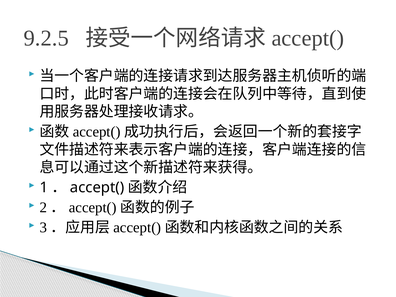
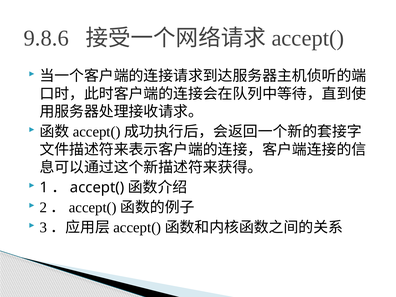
9.2.5: 9.2.5 -> 9.8.6
